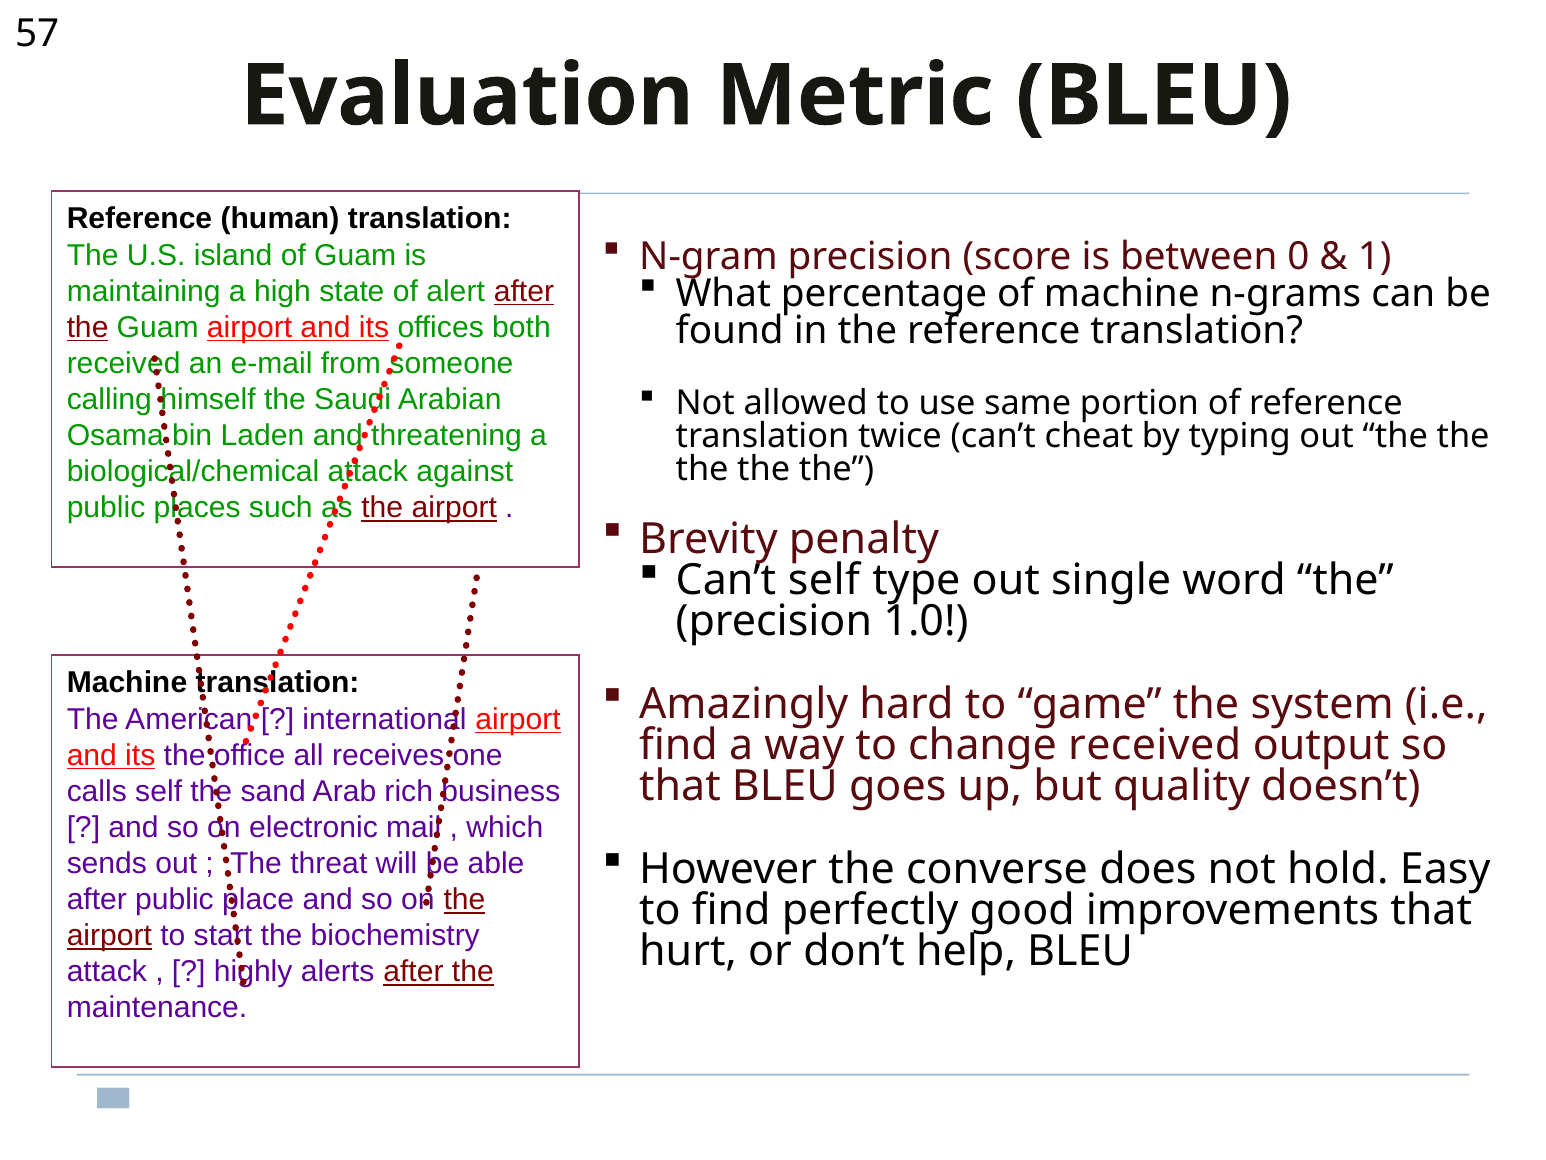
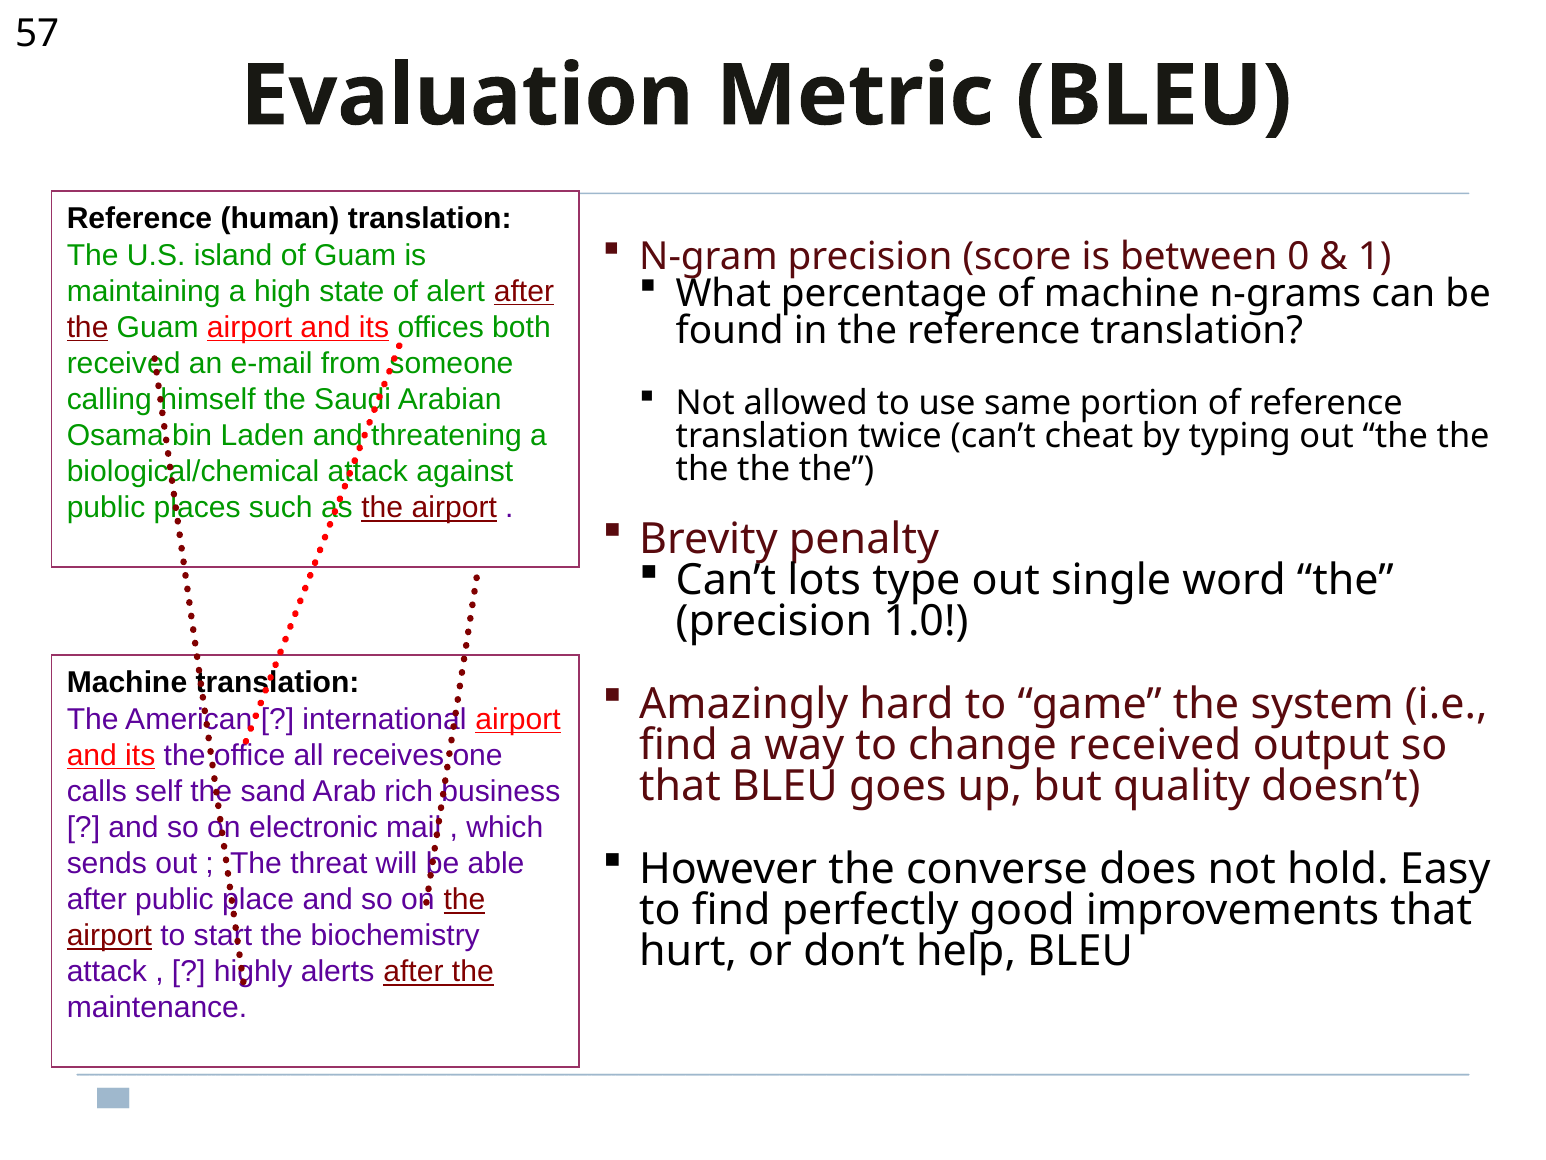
Can’t self: self -> lots
